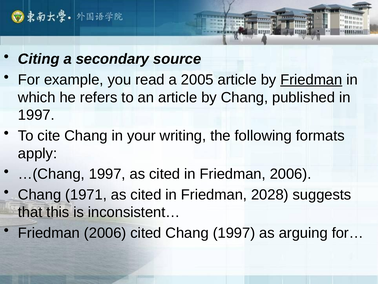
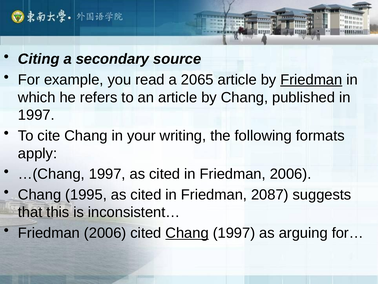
2005: 2005 -> 2065
1971: 1971 -> 1995
2028: 2028 -> 2087
Chang at (187, 233) underline: none -> present
